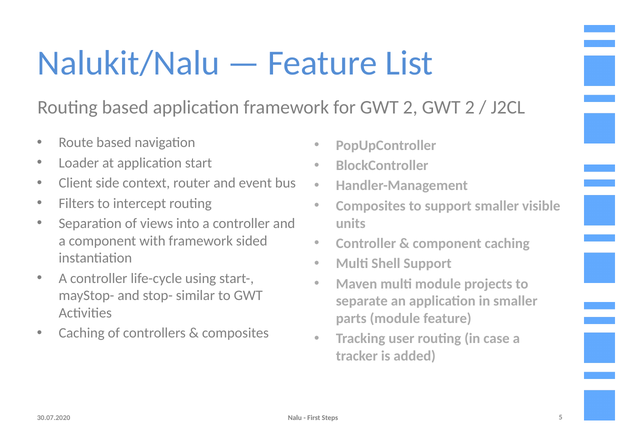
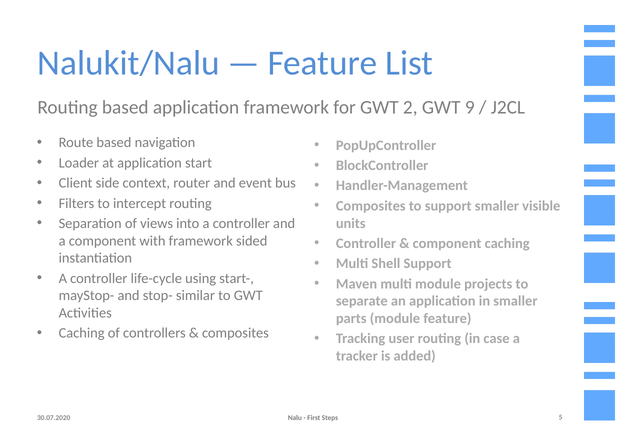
2 GWT 2: 2 -> 9
